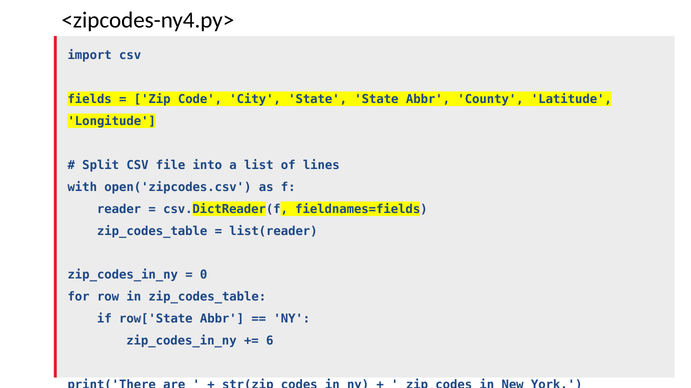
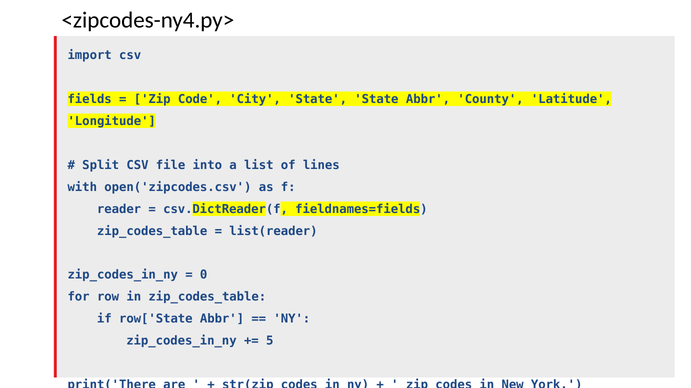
6: 6 -> 5
